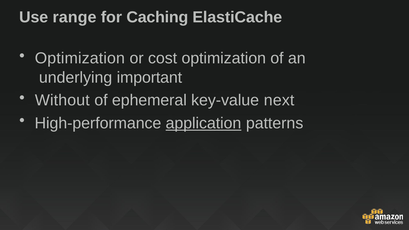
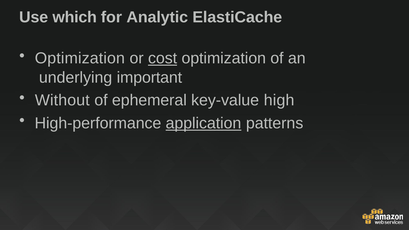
range: range -> which
Caching: Caching -> Analytic
cost underline: none -> present
next: next -> high
